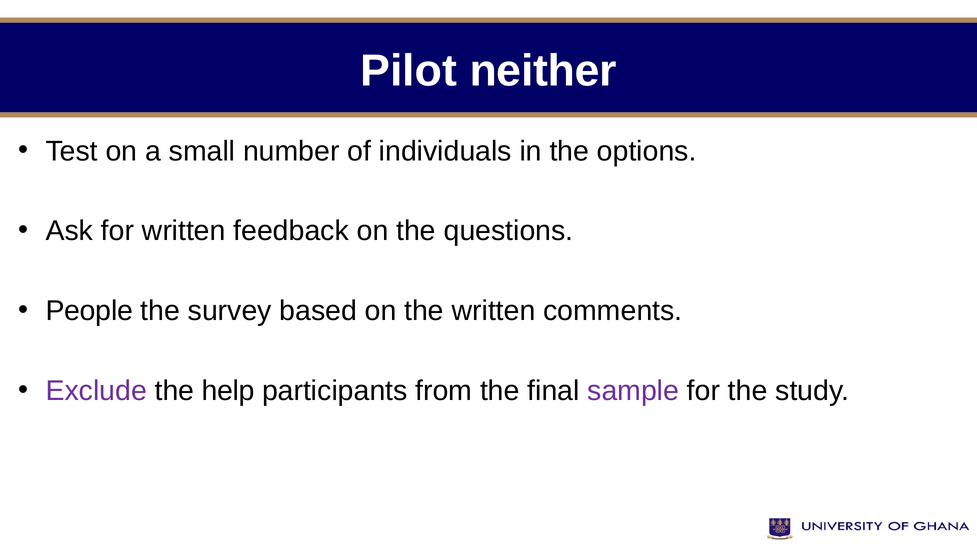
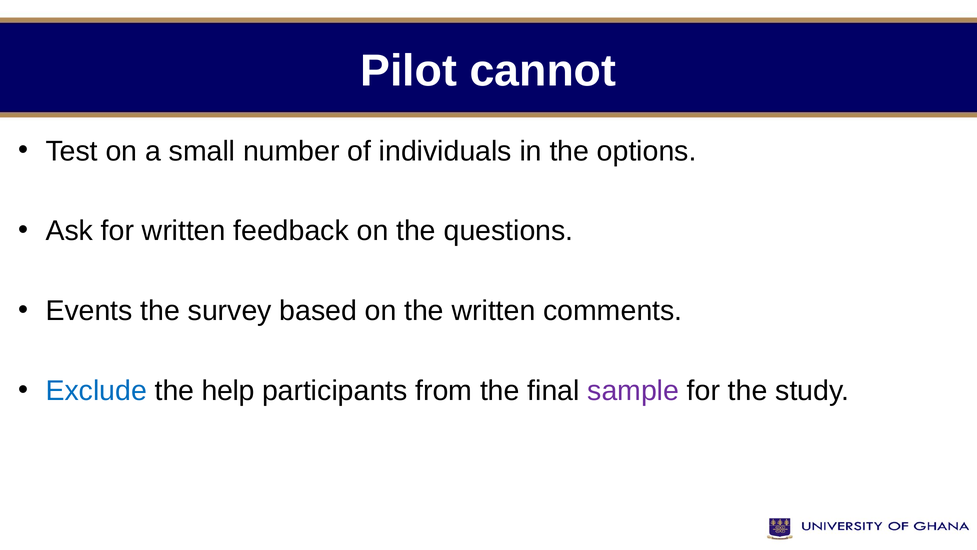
neither: neither -> cannot
People: People -> Events
Exclude colour: purple -> blue
